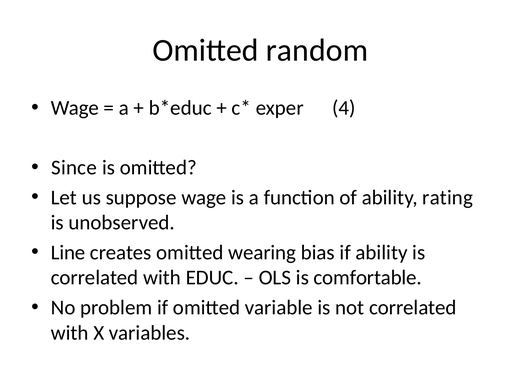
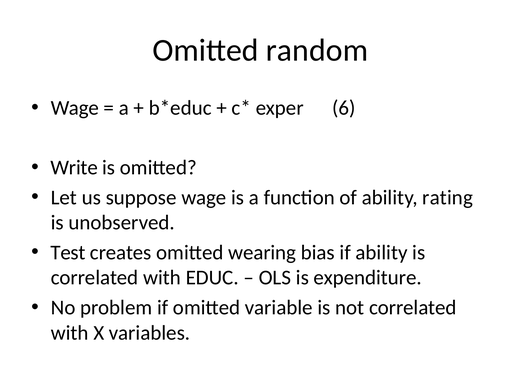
4: 4 -> 6
Since: Since -> Write
Line: Line -> Test
comfortable: comfortable -> expenditure
